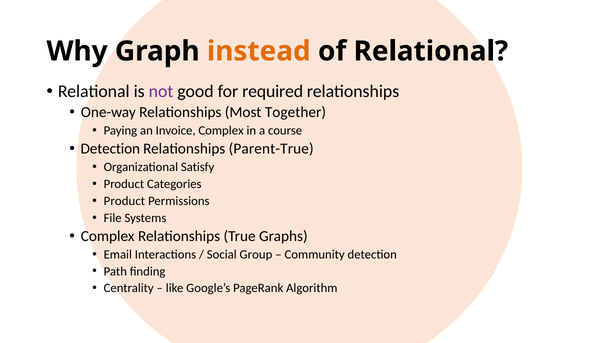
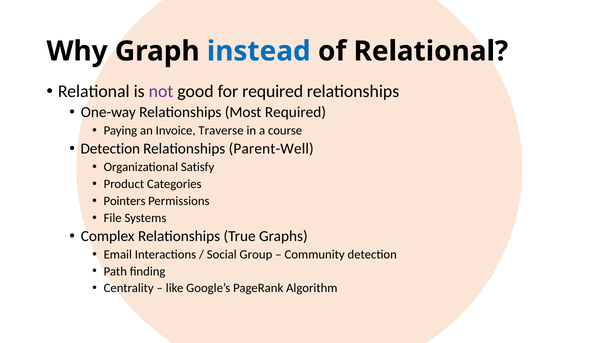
instead colour: orange -> blue
Most Together: Together -> Required
Invoice Complex: Complex -> Traverse
Parent-True: Parent-True -> Parent-Well
Product at (124, 201): Product -> Pointers
